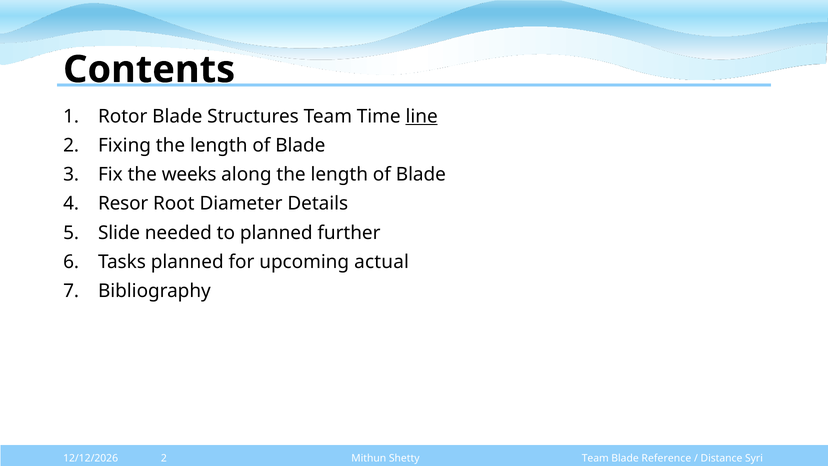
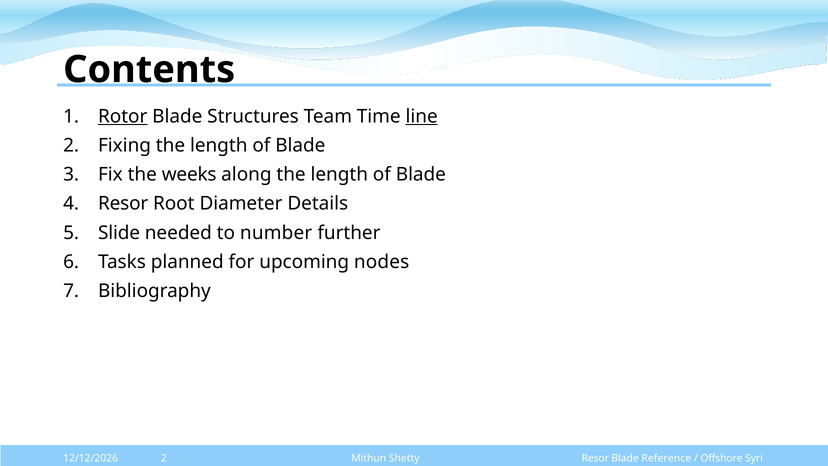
Rotor underline: none -> present
to planned: planned -> number
actual: actual -> nodes
Team at (595, 458): Team -> Resor
Distance: Distance -> Offshore
